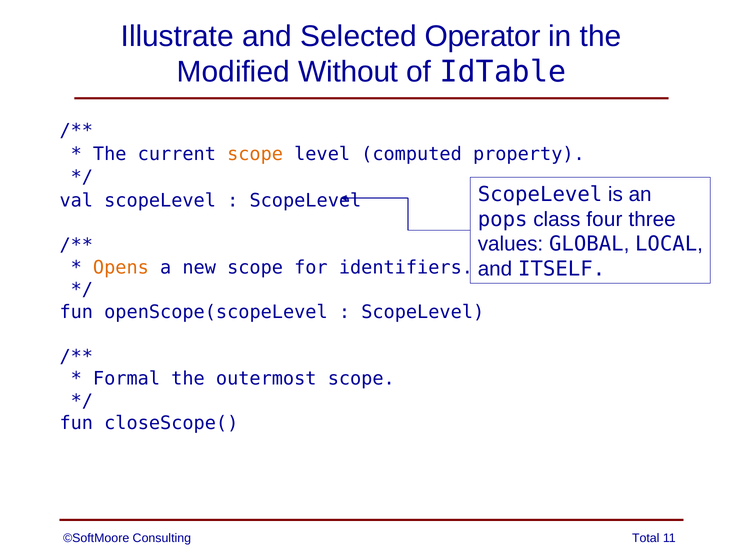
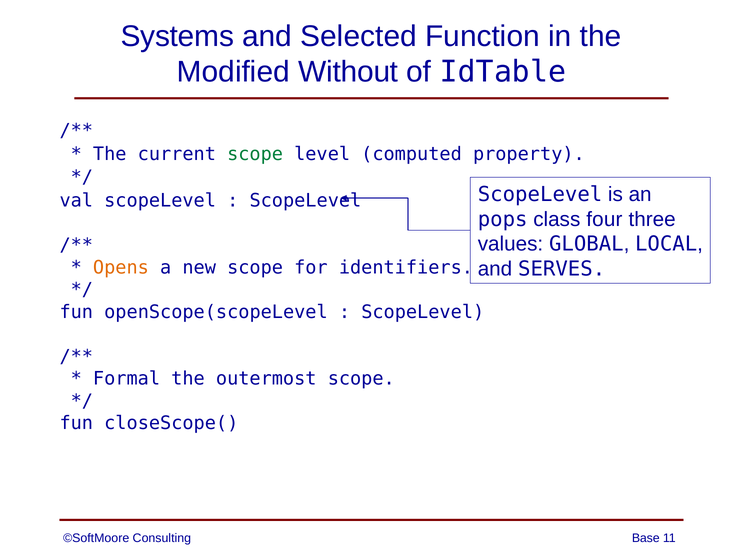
Illustrate: Illustrate -> Systems
Operator: Operator -> Function
scope at (255, 154) colour: orange -> green
ITSELF: ITSELF -> SERVES
Total: Total -> Base
